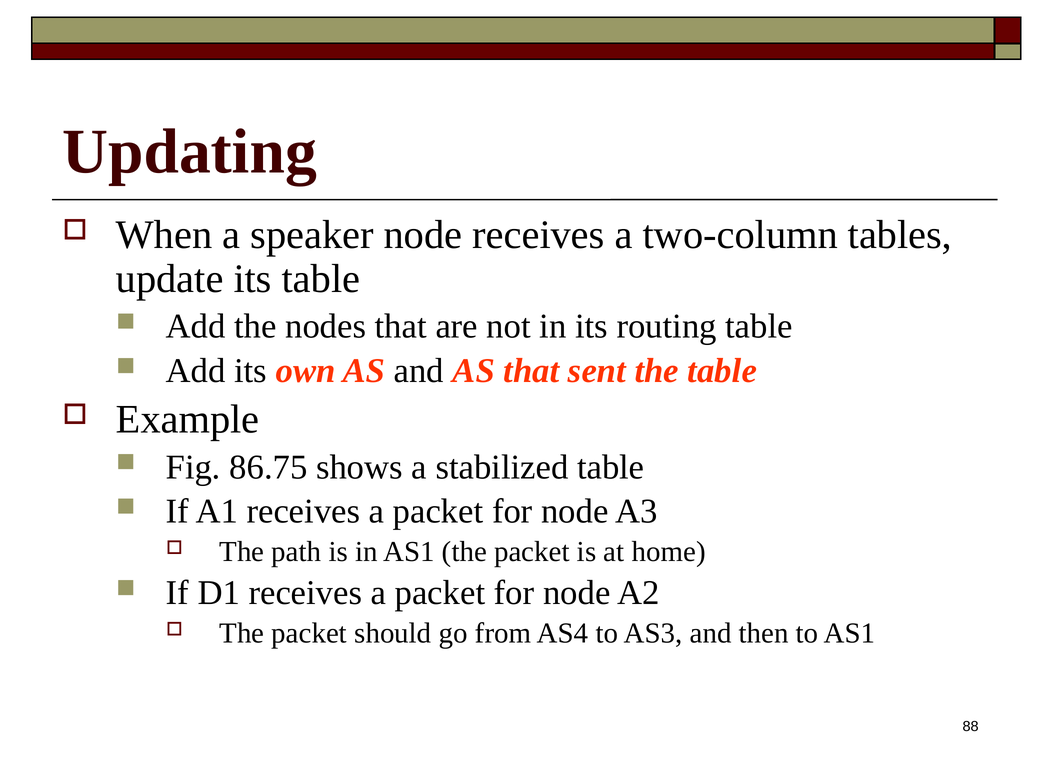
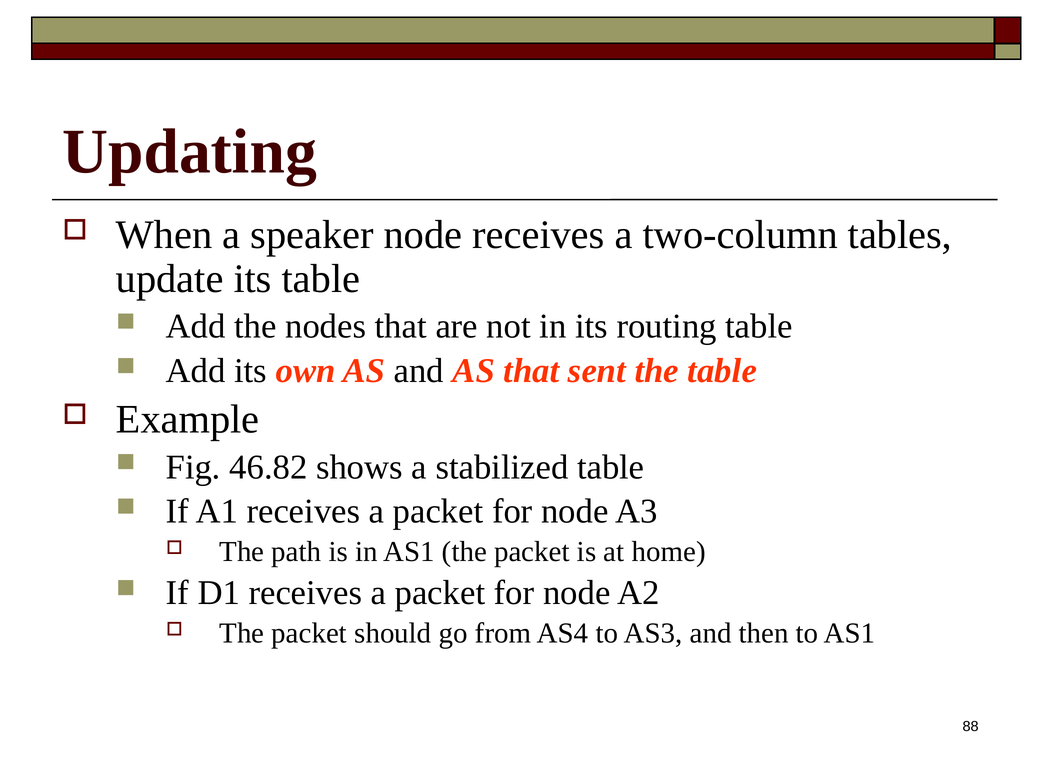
86.75: 86.75 -> 46.82
